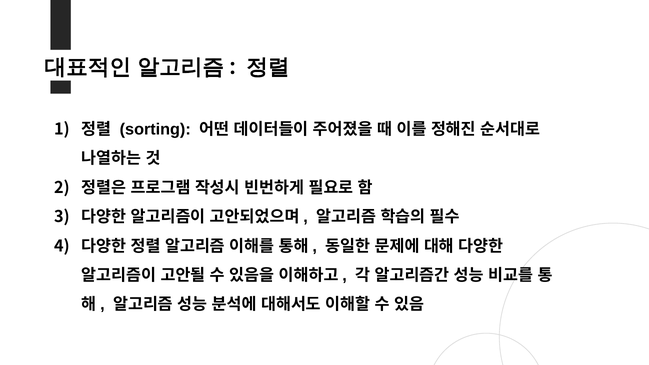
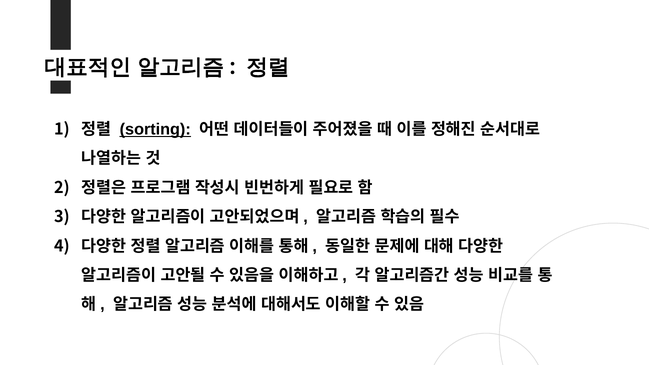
sorting underline: none -> present
